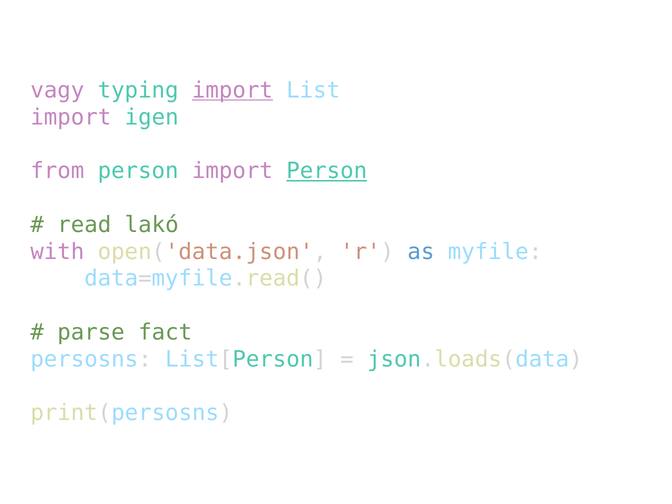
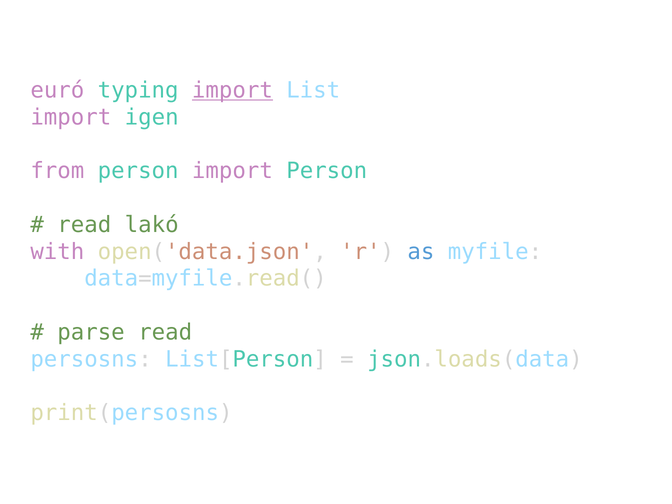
vagy: vagy -> euró
Person at (327, 171) underline: present -> none
parse fact: fact -> read
